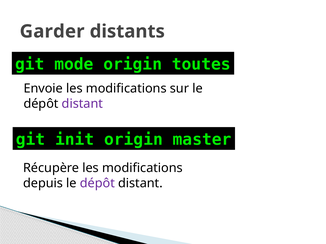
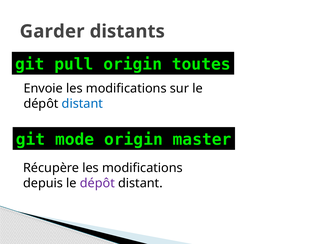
mode: mode -> pull
distant at (82, 104) colour: purple -> blue
init: init -> mode
